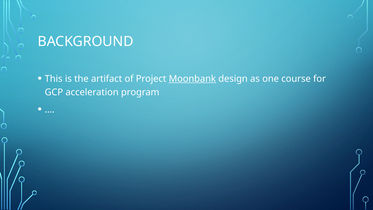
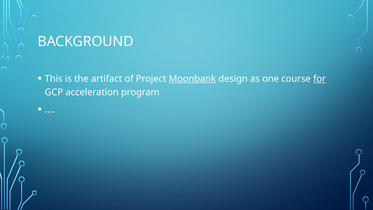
for underline: none -> present
